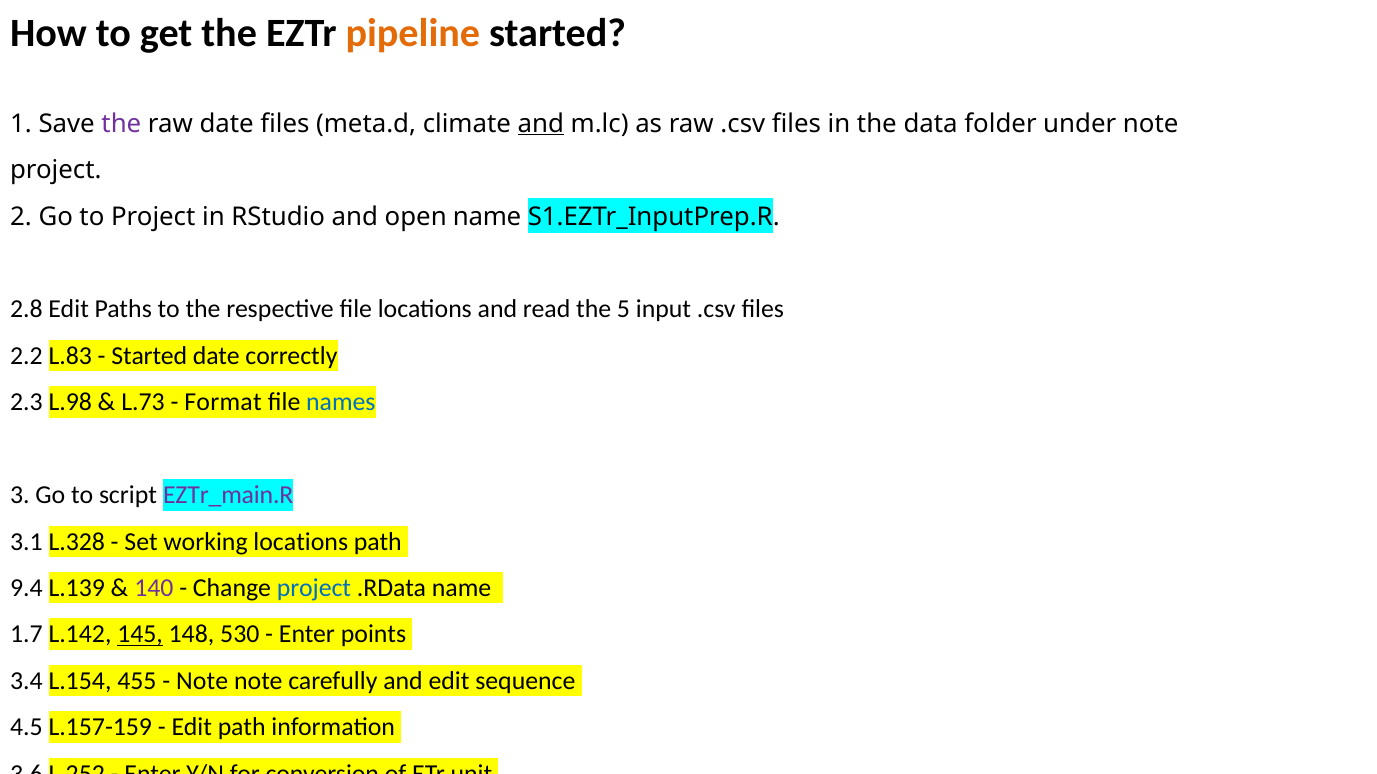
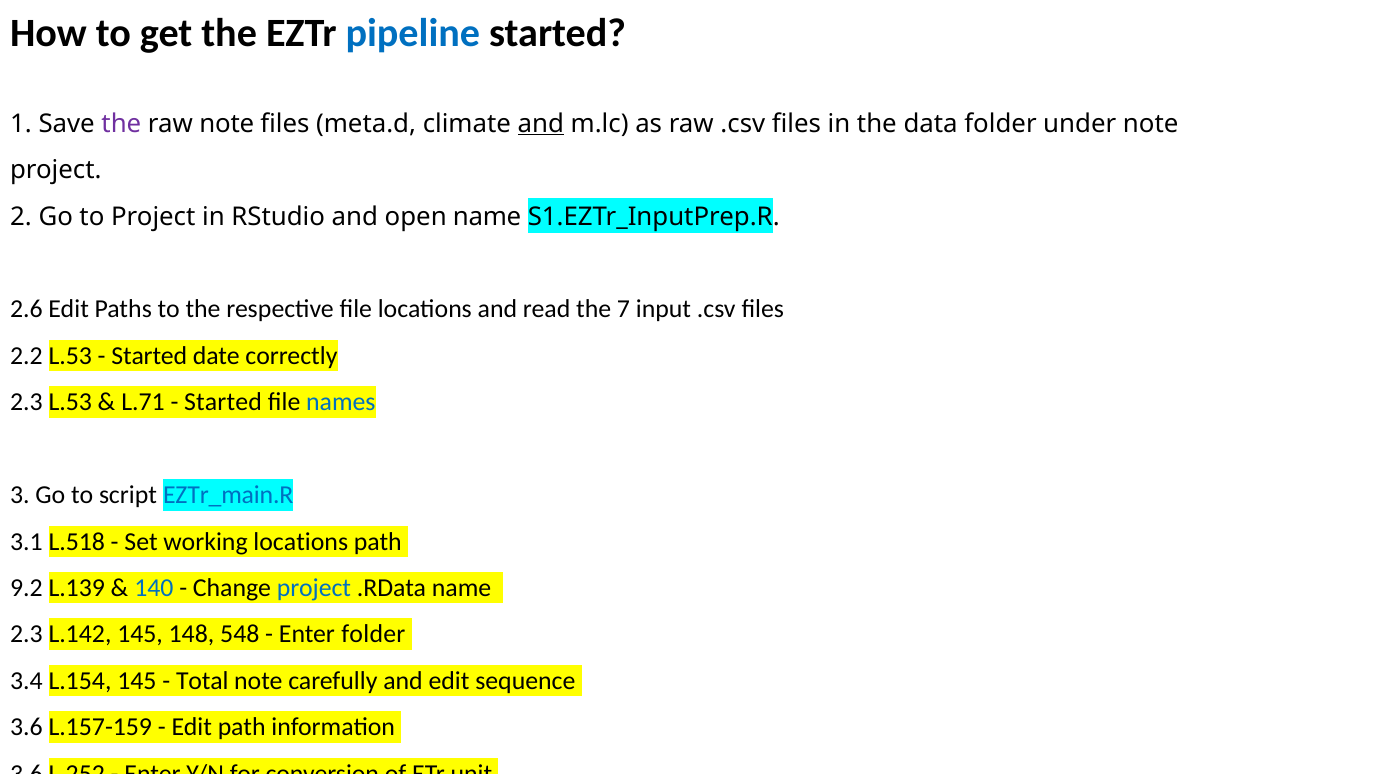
pipeline colour: orange -> blue
raw date: date -> note
2.8: 2.8 -> 2.6
5: 5 -> 7
2.2 L.83: L.83 -> L.53
2.3 L.98: L.98 -> L.53
L.73: L.73 -> L.71
Format at (223, 403): Format -> Started
EZTr_main.R colour: purple -> blue
L.328: L.328 -> L.518
9.4: 9.4 -> 9.2
140 colour: purple -> blue
1.7 at (26, 635): 1.7 -> 2.3
145 at (140, 635) underline: present -> none
530: 530 -> 548
Enter points: points -> folder
L.154 455: 455 -> 145
Note at (202, 681): Note -> Total
4.5 at (26, 728): 4.5 -> 3.6
